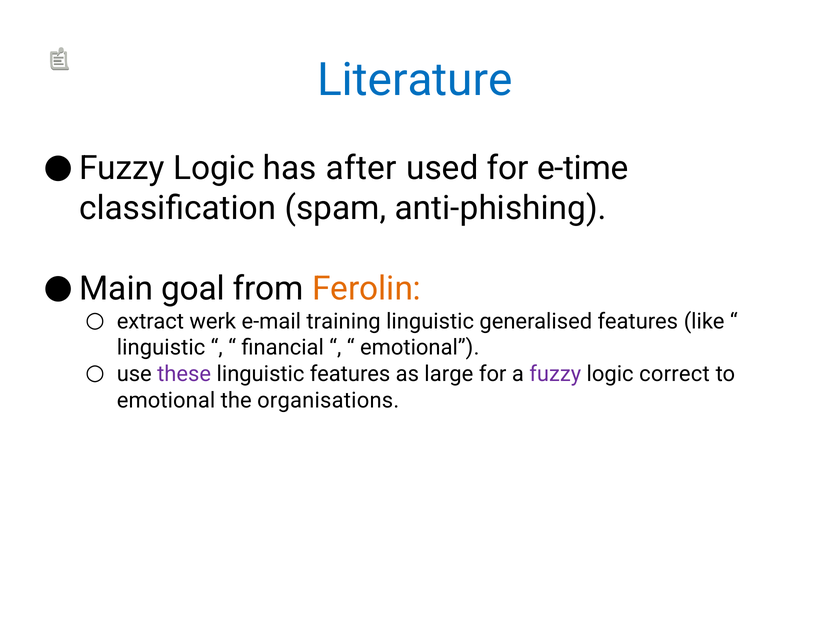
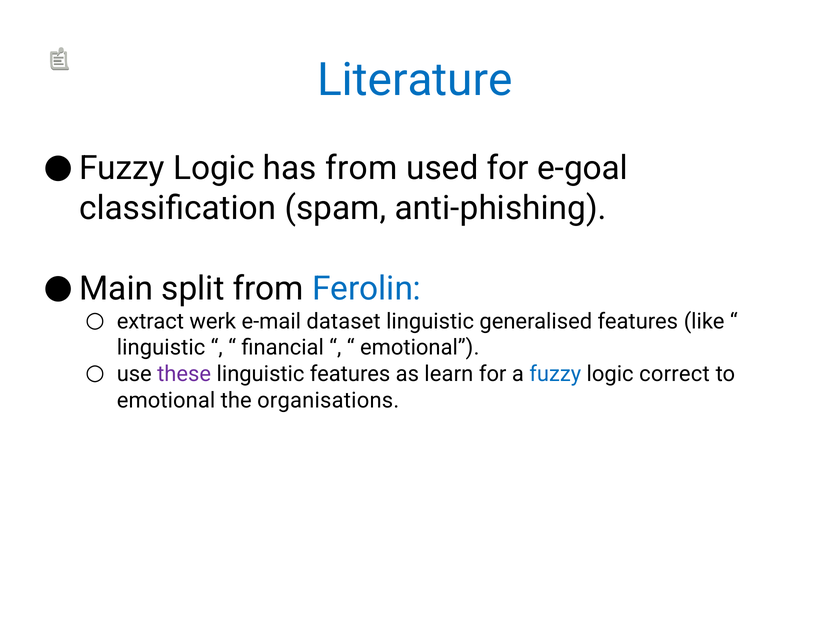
has after: after -> from
e-time: e-time -> e-goal
goal: goal -> split
Ferolin colour: orange -> blue
training: training -> dataset
large: large -> learn
fuzzy at (555, 374) colour: purple -> blue
